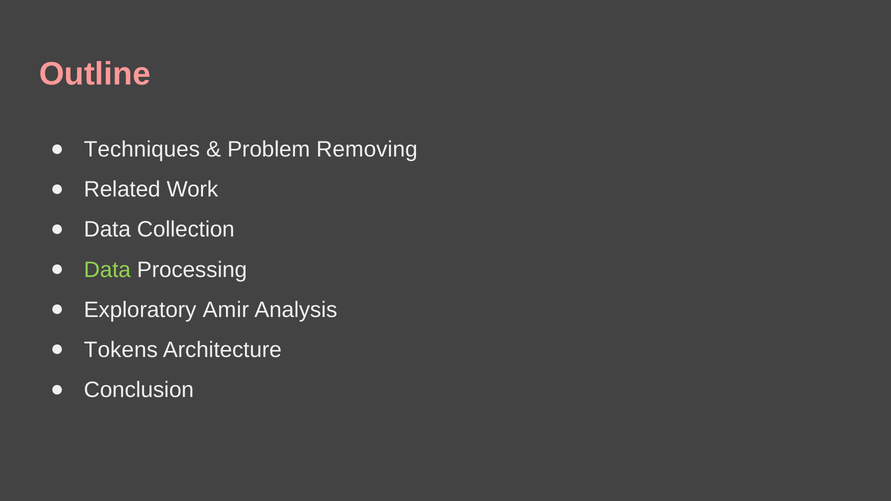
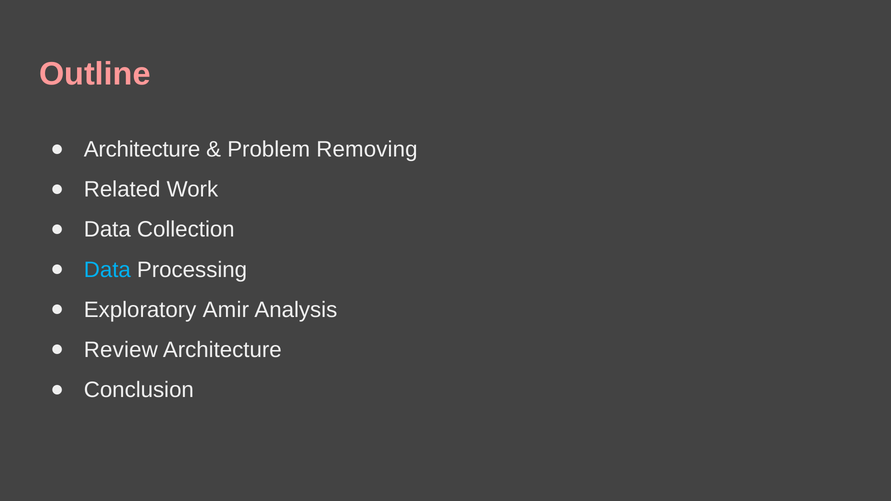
Techniques at (142, 149): Techniques -> Architecture
Data at (107, 270) colour: light green -> light blue
Tokens: Tokens -> Review
